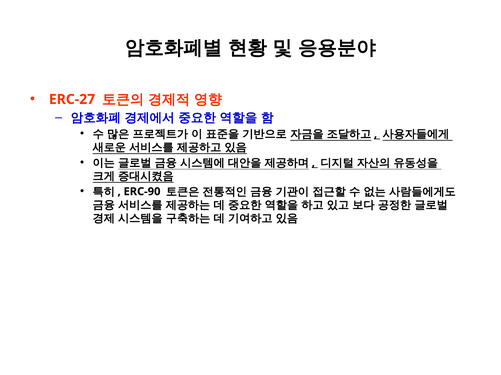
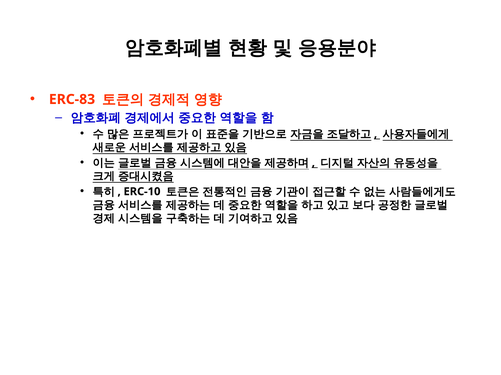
ERC-27: ERC-27 -> ERC-83
ERC-90: ERC-90 -> ERC-10
